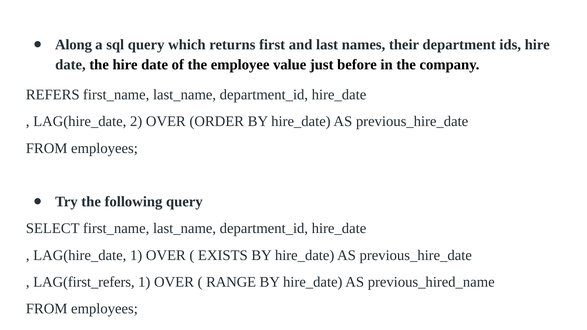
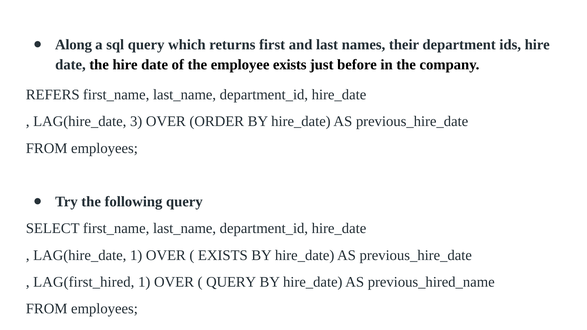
employee value: value -> exists
2: 2 -> 3
LAG(first_refers: LAG(first_refers -> LAG(first_hired
RANGE at (231, 282): RANGE -> QUERY
